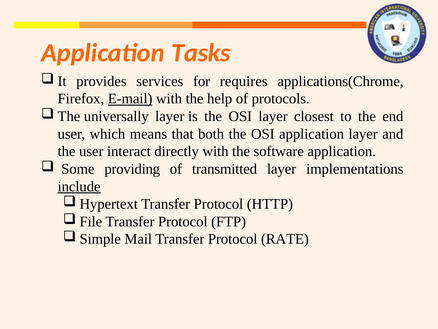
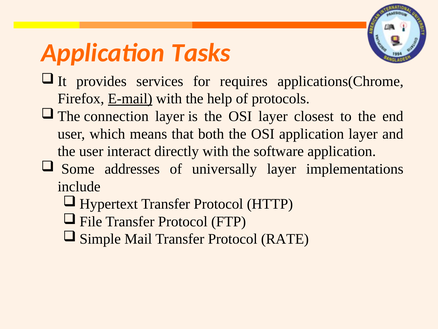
universally: universally -> connection
providing: providing -> addresses
transmitted: transmitted -> universally
include underline: present -> none
